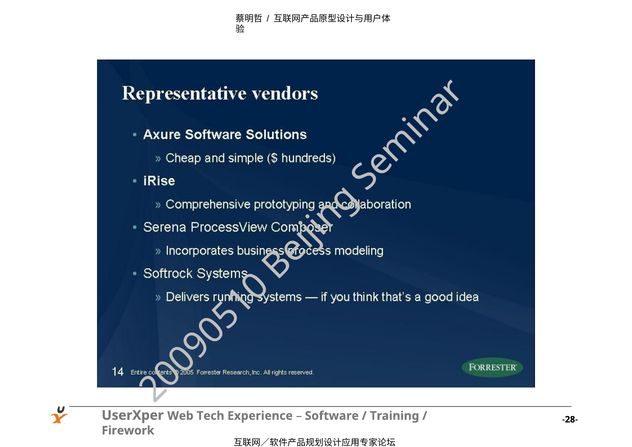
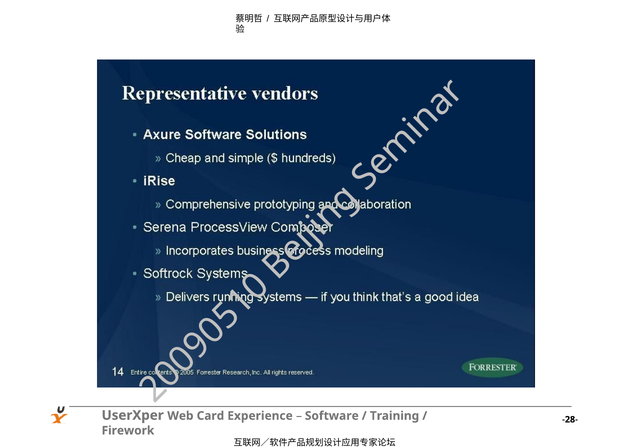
Tech: Tech -> Card
